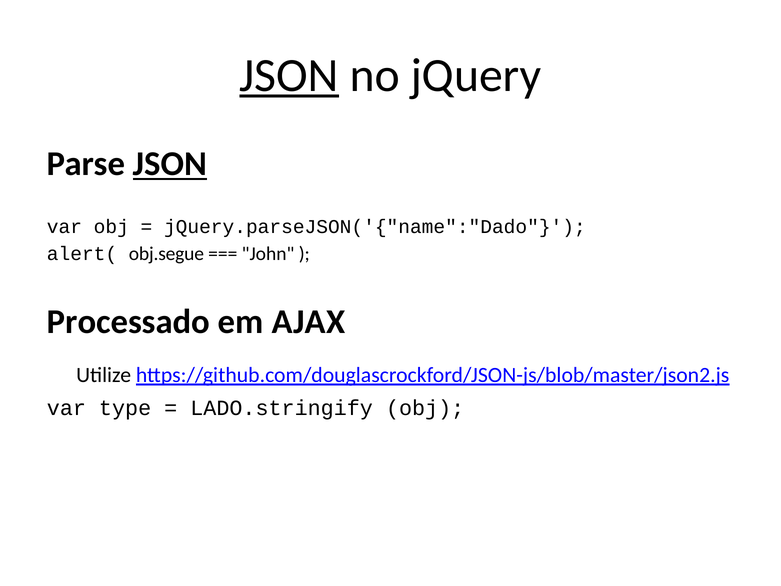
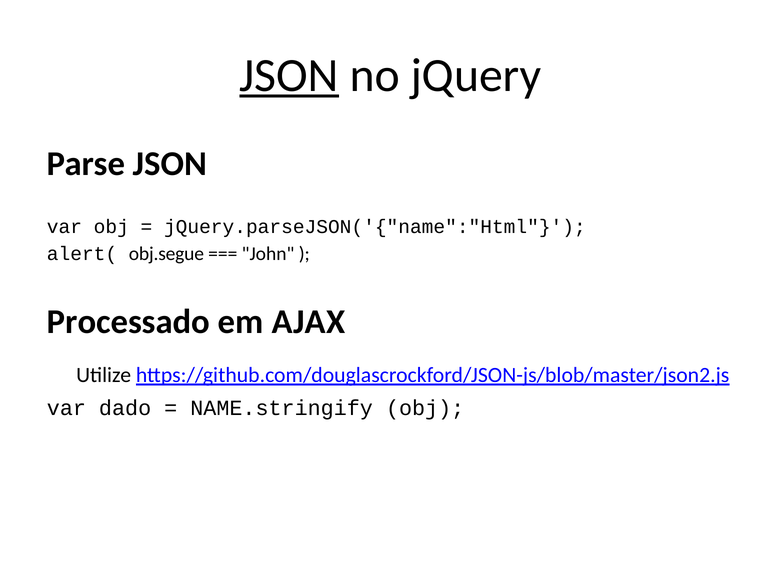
JSON at (170, 164) underline: present -> none
jQuery.parseJSON('{"name":"Dado: jQuery.parseJSON('{"name":"Dado -> jQuery.parseJSON('{"name":"Html
type: type -> dado
LADO.stringify: LADO.stringify -> NAME.stringify
